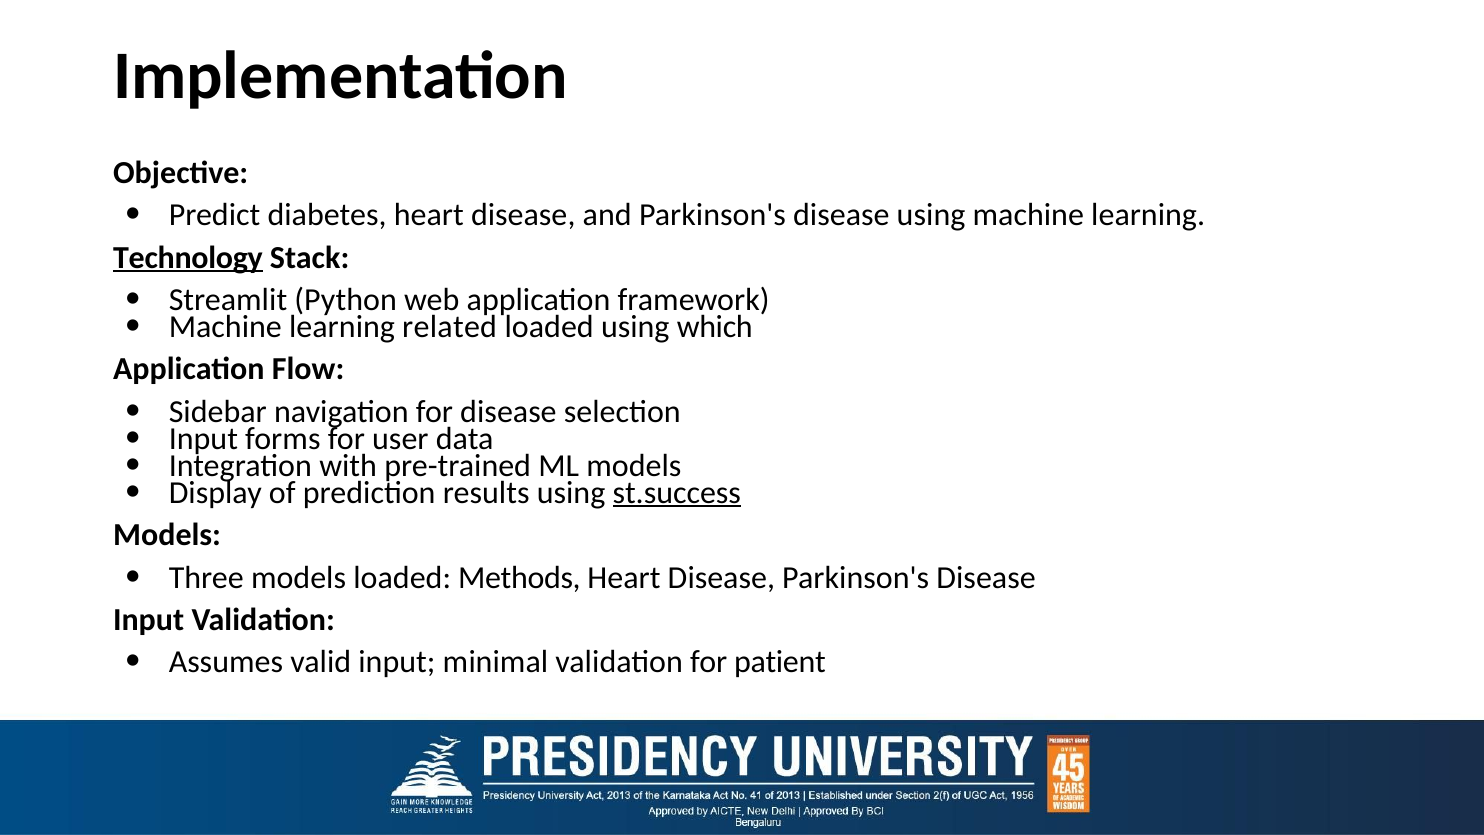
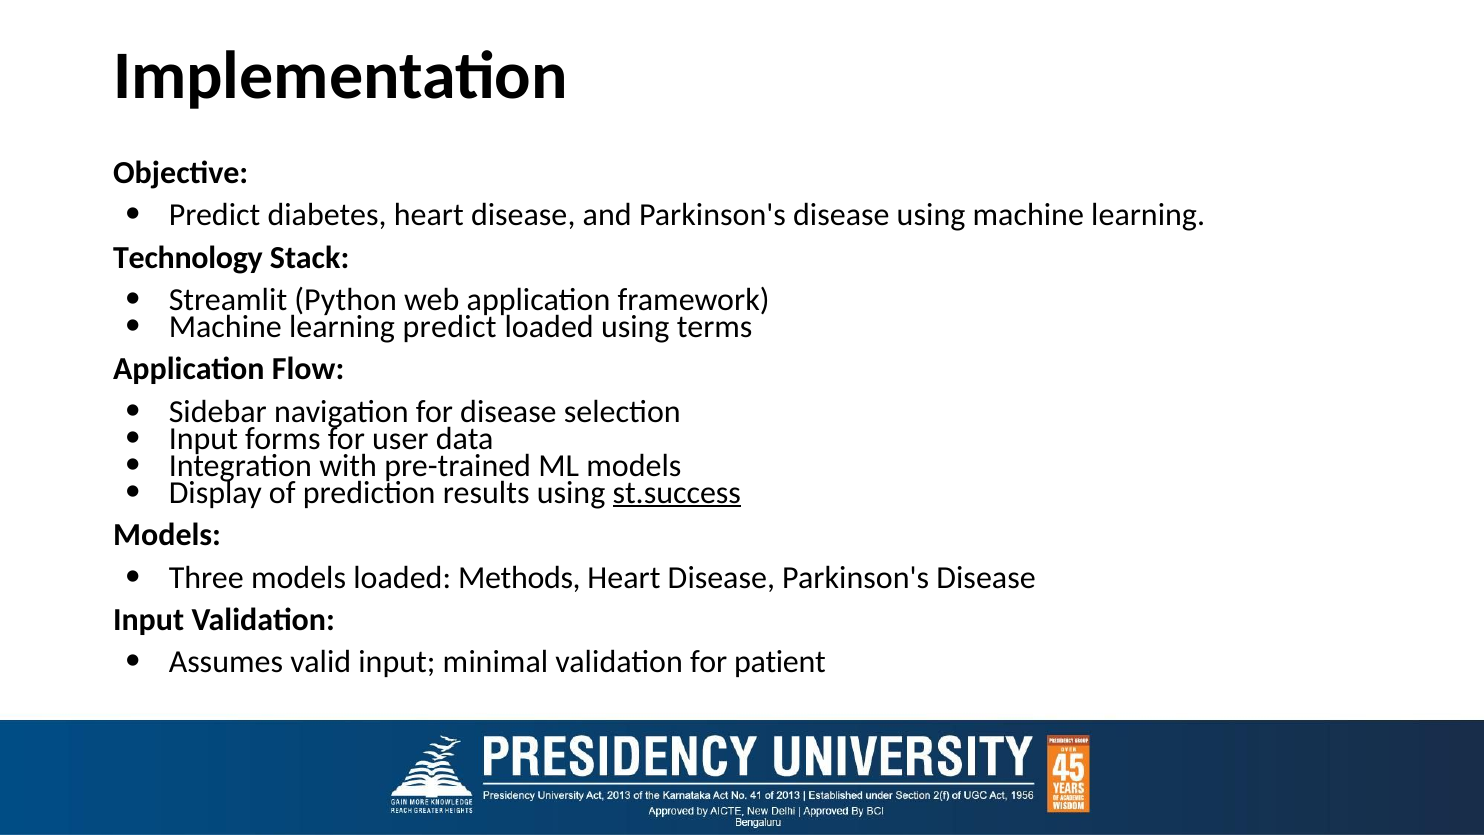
Technology underline: present -> none
learning related: related -> predict
which: which -> terms
